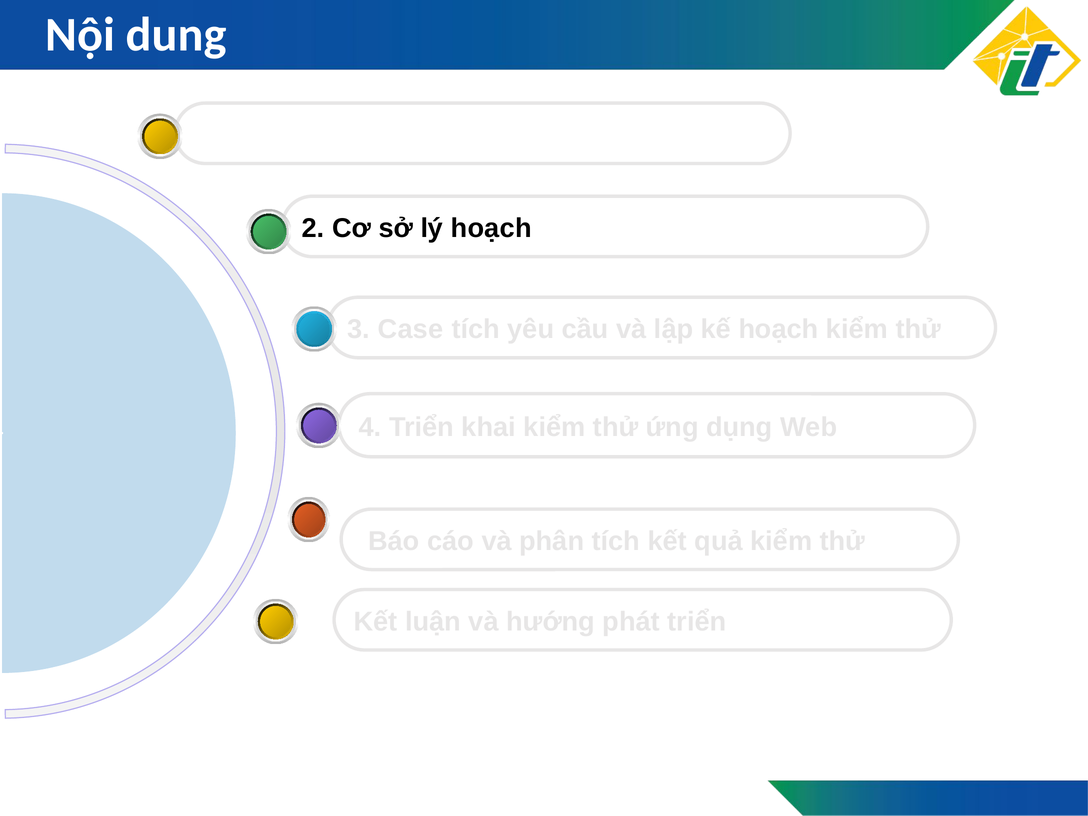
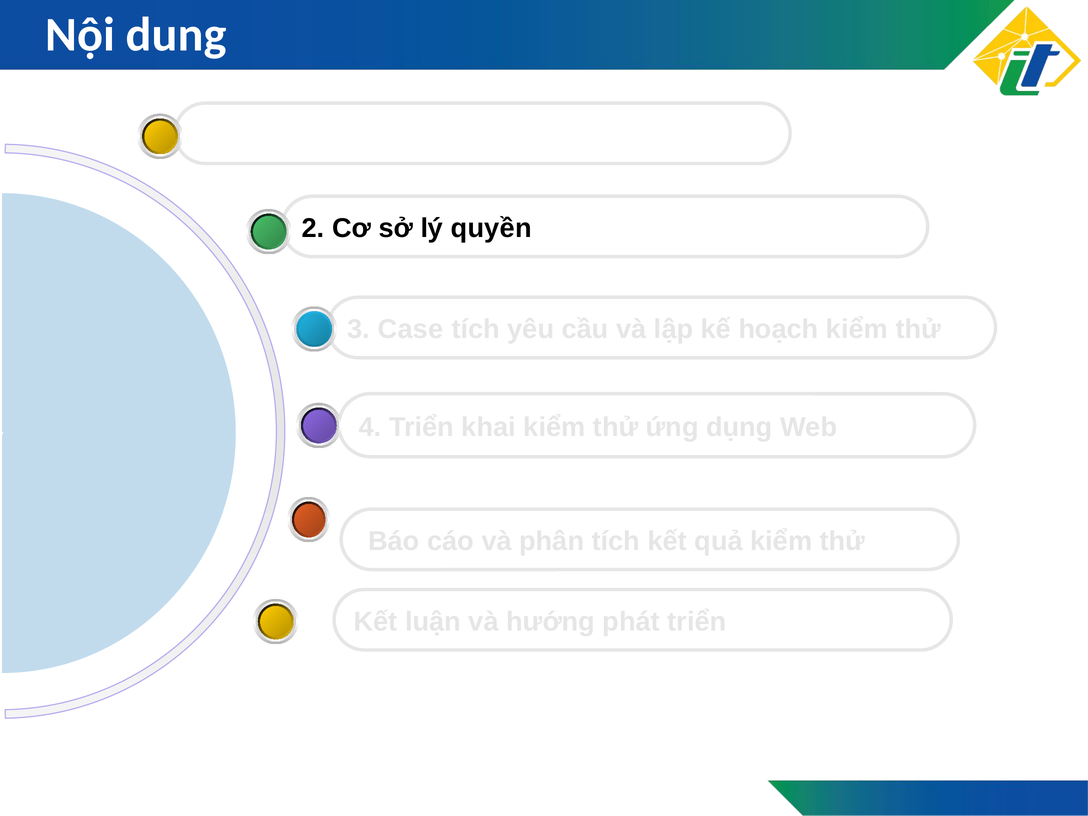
lý hoạch: hoạch -> quyền
